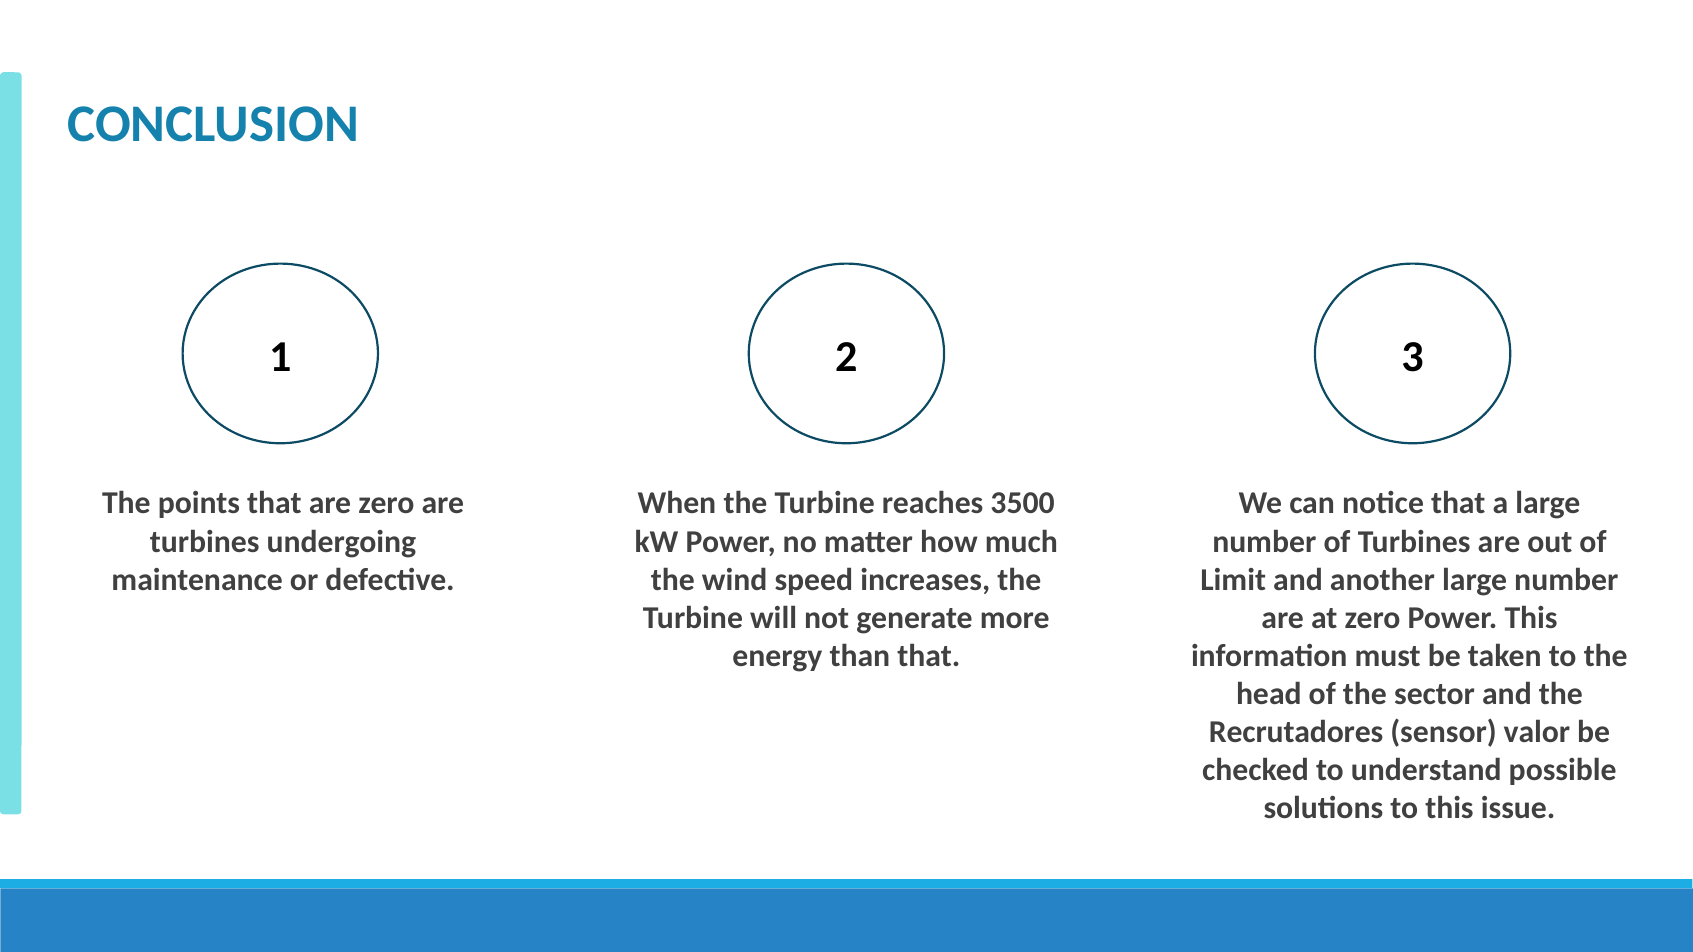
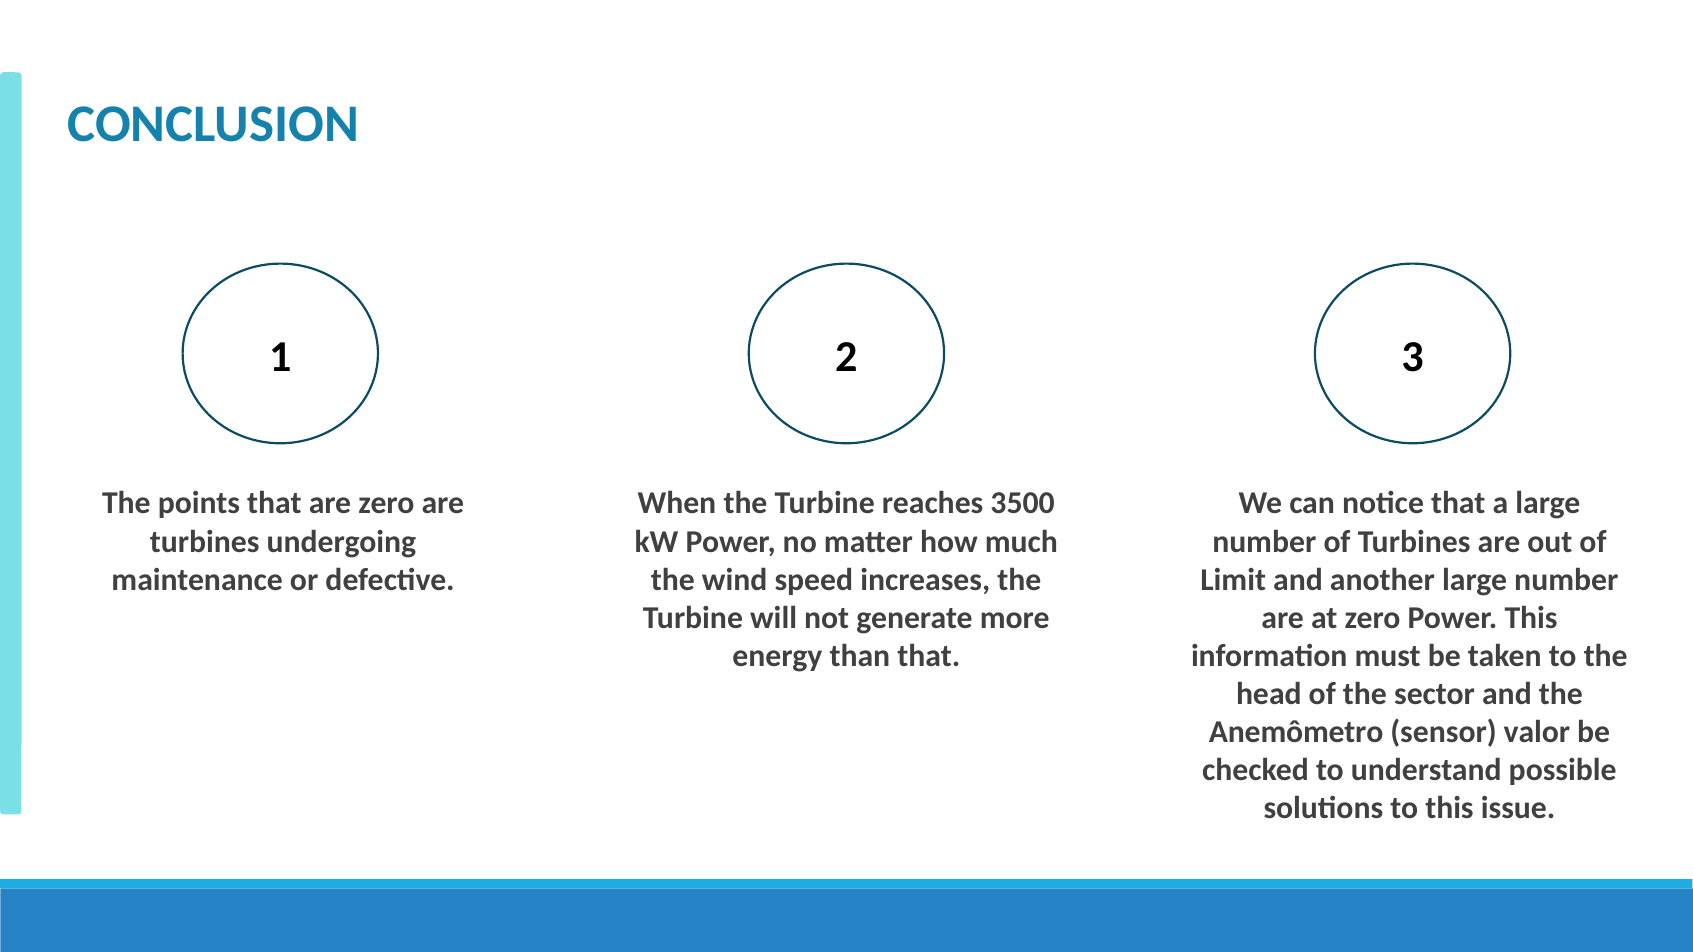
Recrutadores: Recrutadores -> Anemômetro
